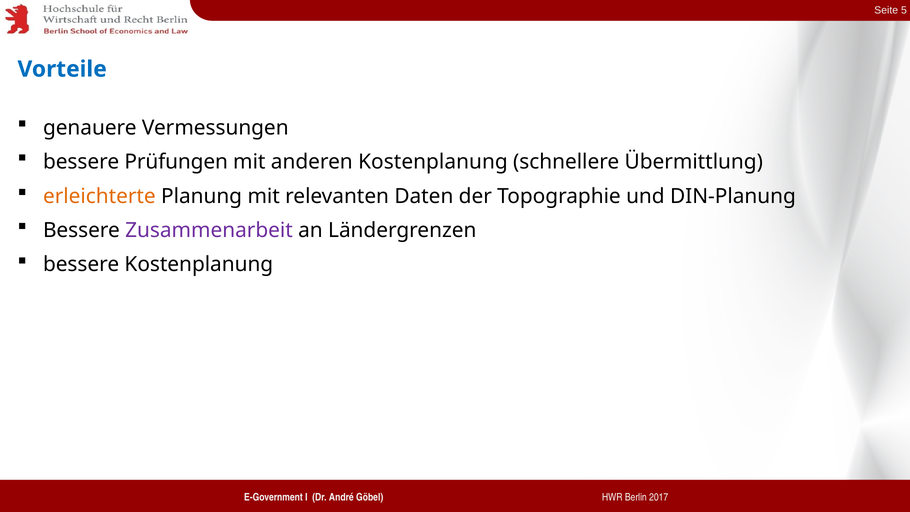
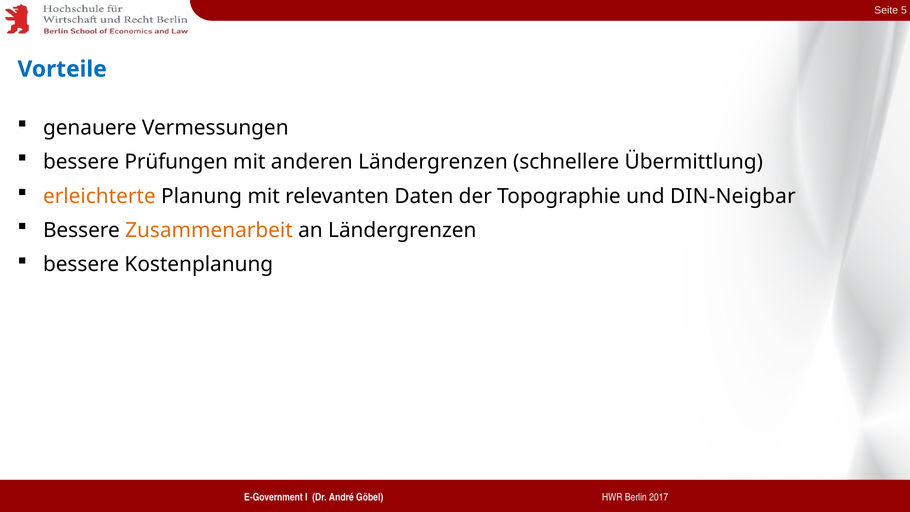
anderen Kostenplanung: Kostenplanung -> Ländergrenzen
DIN-Planung: DIN-Planung -> DIN-Neigbar
Zusammenarbeit colour: purple -> orange
